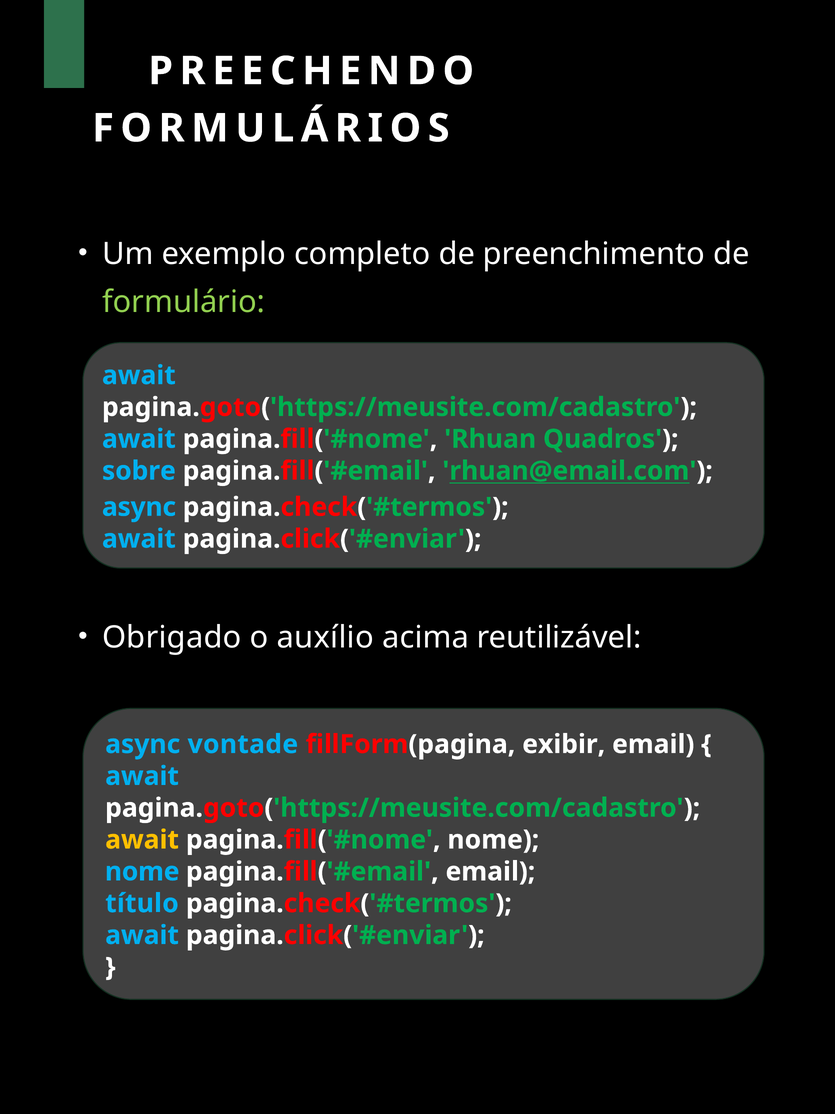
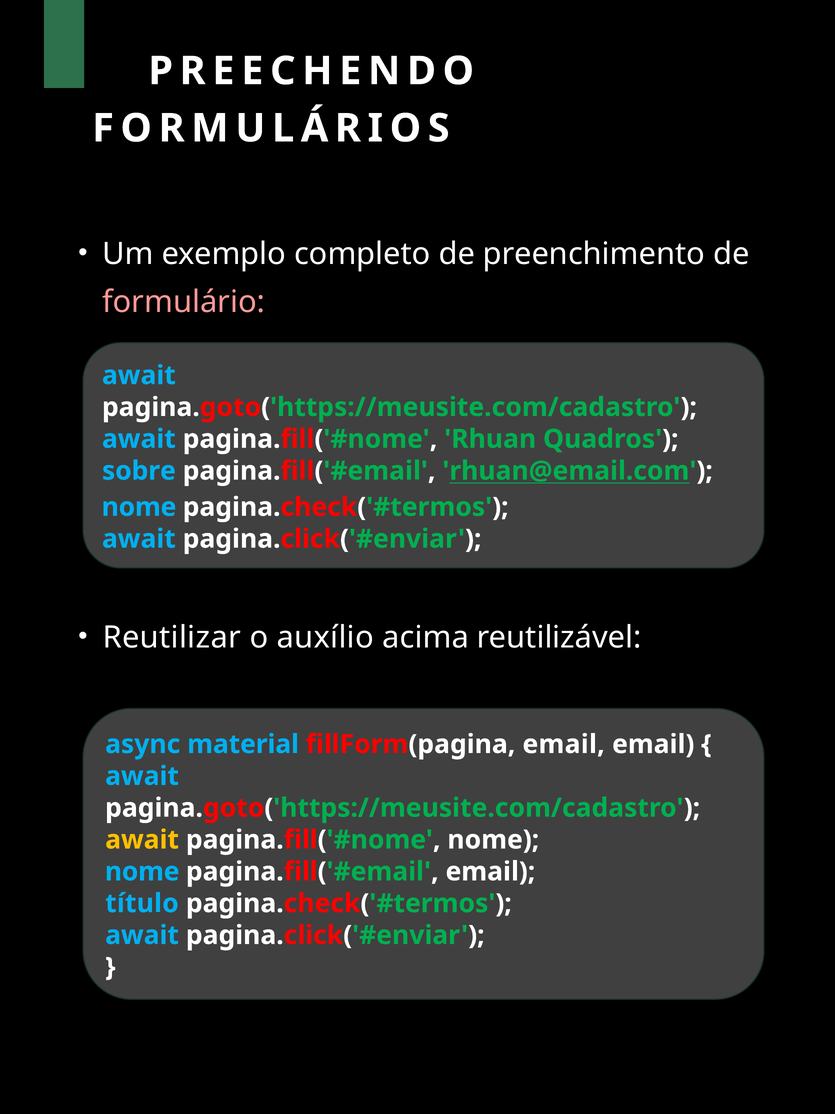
formulário colour: light green -> pink
async at (139, 507): async -> nome
Obrigado: Obrigado -> Reutilizar
vontade: vontade -> material
fillForm(pagina exibir: exibir -> email
